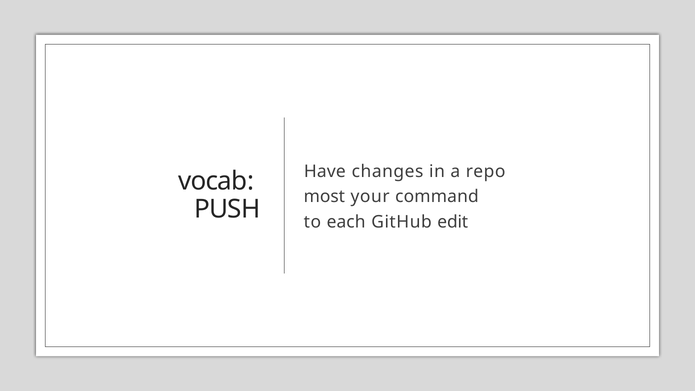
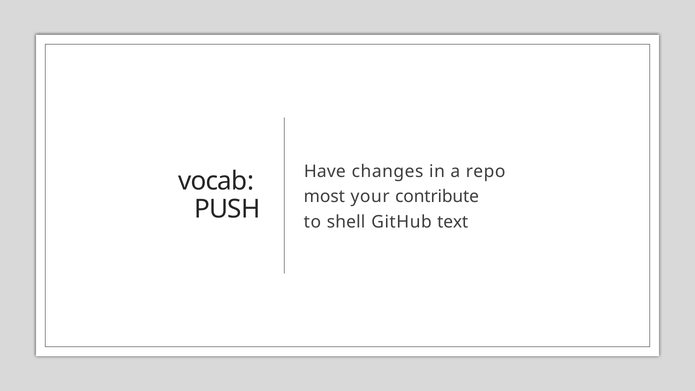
command: command -> contribute
each: each -> shell
edit: edit -> text
